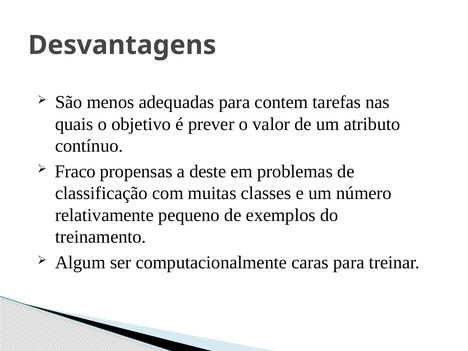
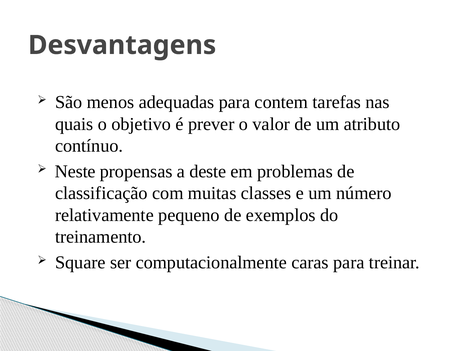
Fraco: Fraco -> Neste
Algum: Algum -> Square
